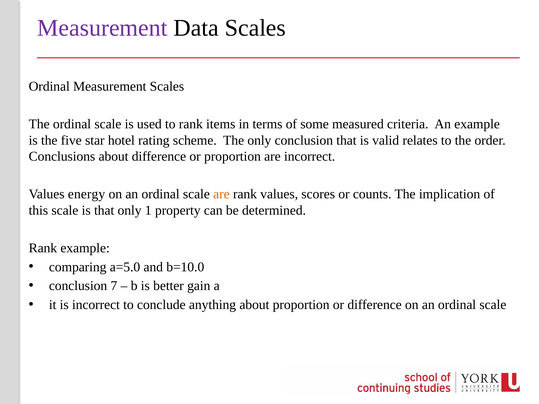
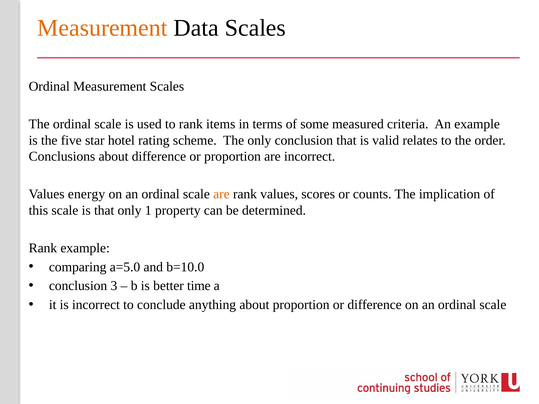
Measurement at (102, 28) colour: purple -> orange
7: 7 -> 3
gain: gain -> time
